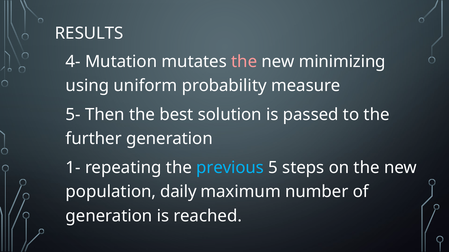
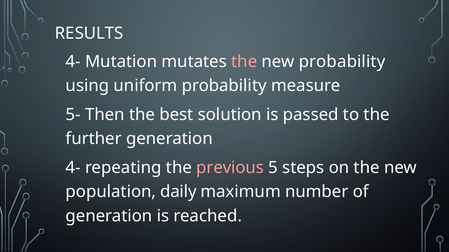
new minimizing: minimizing -> probability
1- at (73, 168): 1- -> 4-
previous colour: light blue -> pink
